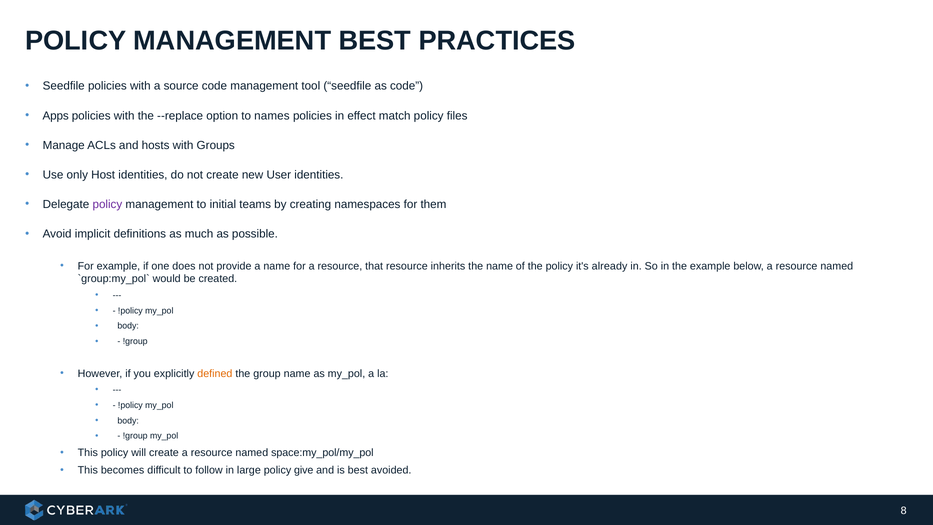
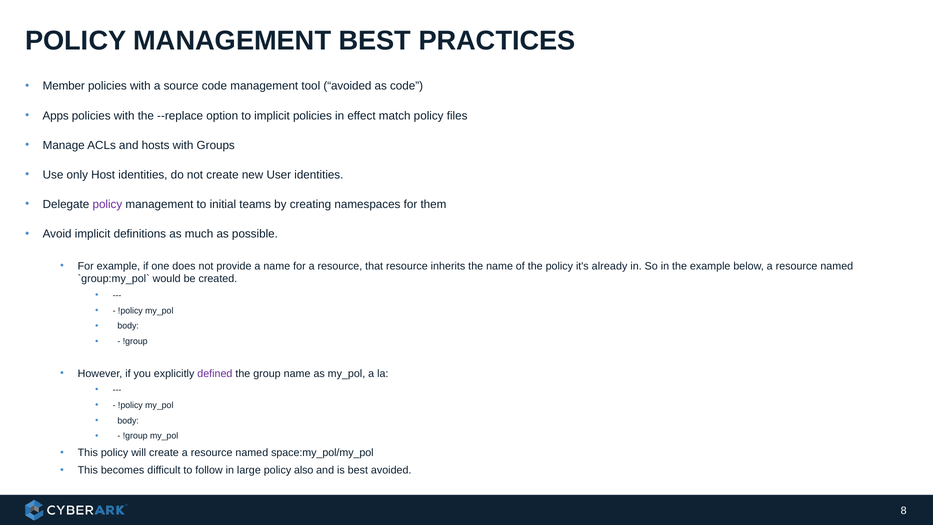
Seedfile at (64, 86): Seedfile -> Member
tool seedfile: seedfile -> avoided
to names: names -> implicit
defined colour: orange -> purple
give: give -> also
